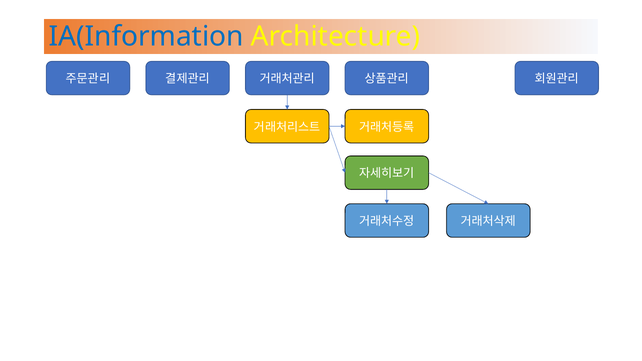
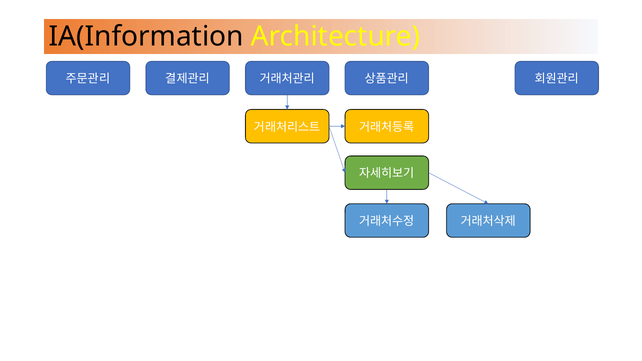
IA(Information colour: blue -> black
